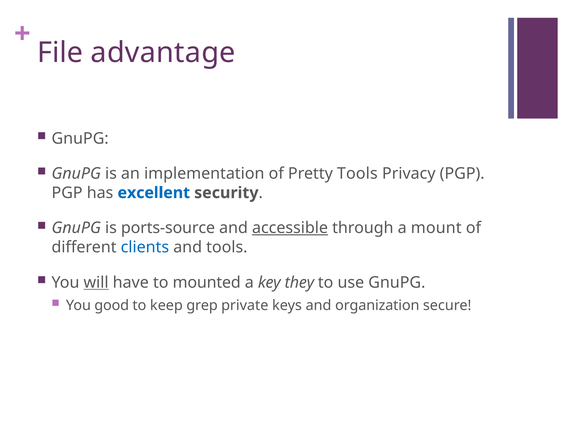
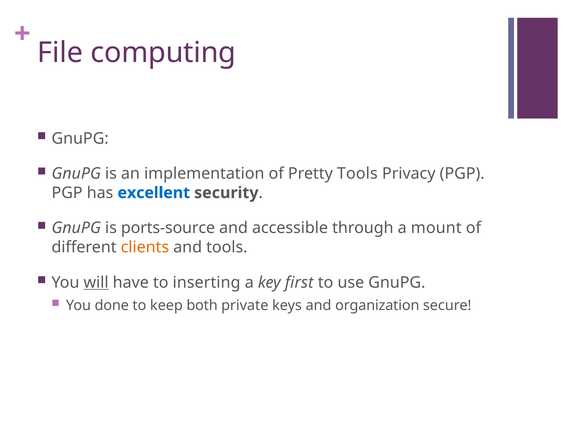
advantage: advantage -> computing
accessible underline: present -> none
clients colour: blue -> orange
mounted: mounted -> inserting
they: they -> first
good: good -> done
grep: grep -> both
